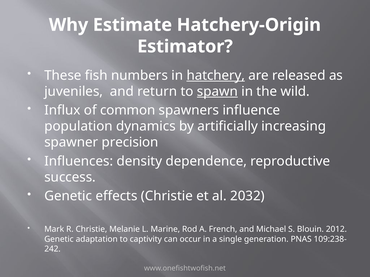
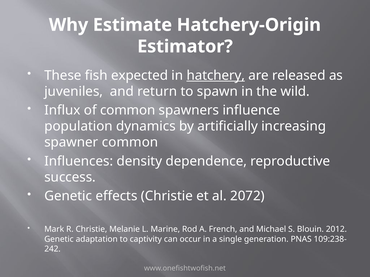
numbers: numbers -> expected
spawn underline: present -> none
spawner precision: precision -> common
2032: 2032 -> 2072
